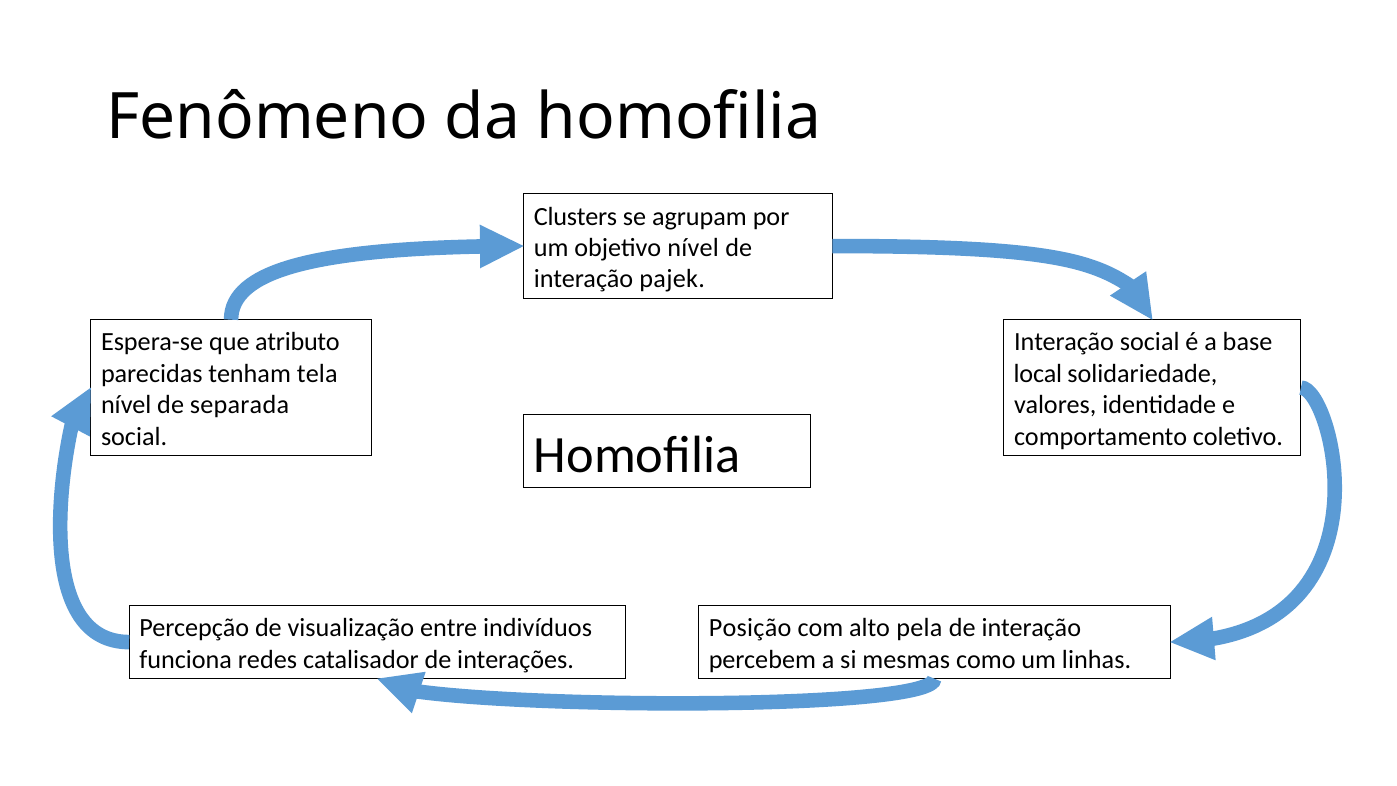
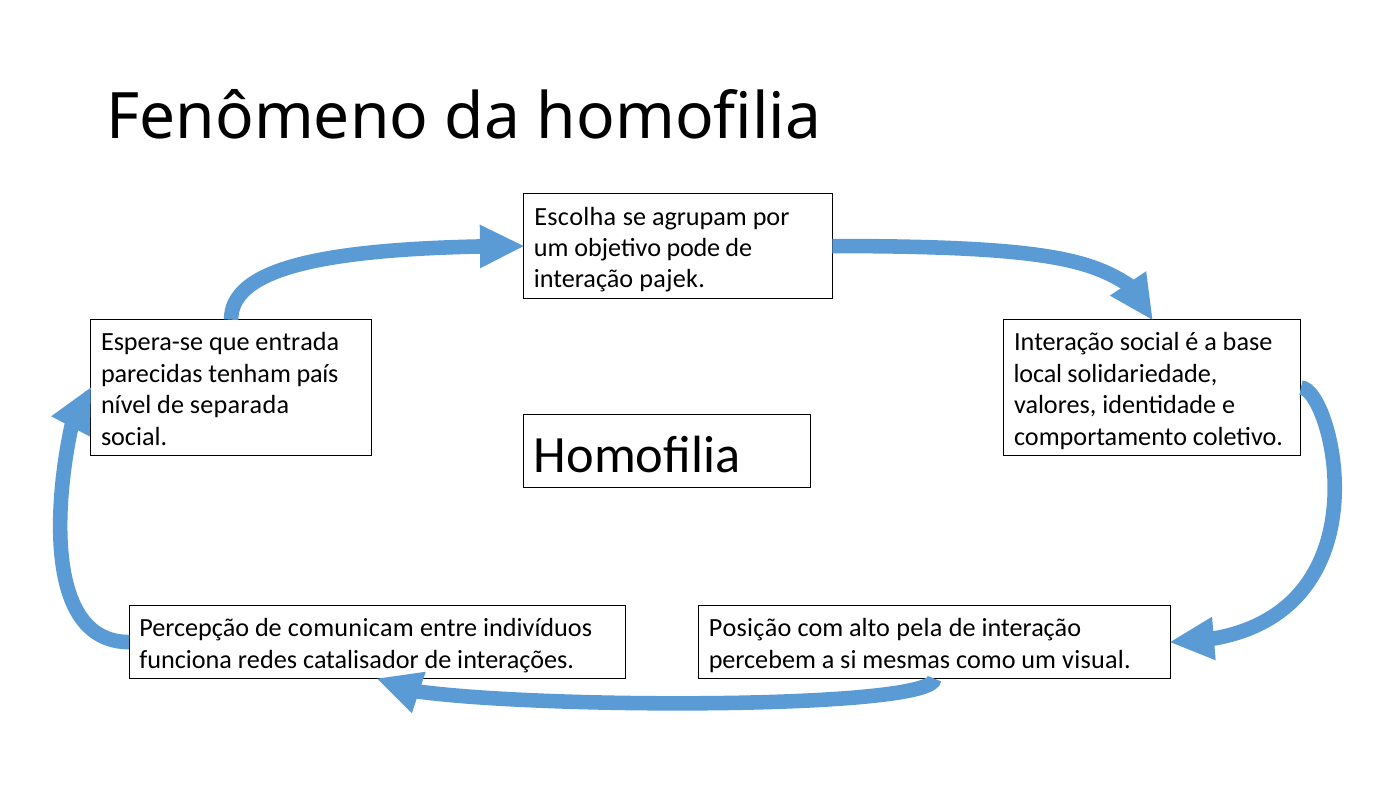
Clusters: Clusters -> Escolha
objetivo nível: nível -> pode
atributo: atributo -> entrada
tela: tela -> país
visualização: visualização -> comunicam
linhas: linhas -> visual
